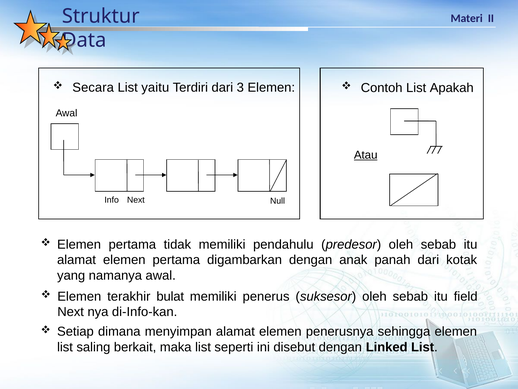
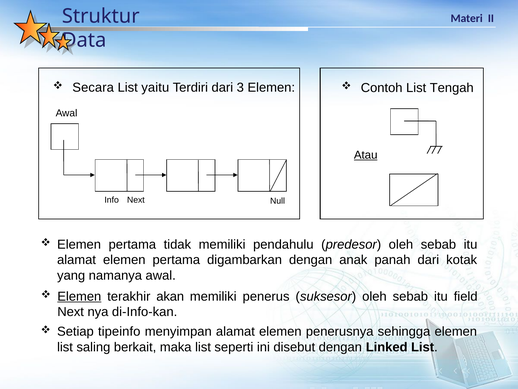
Apakah: Apakah -> Tengah
Elemen at (79, 296) underline: none -> present
bulat: bulat -> akan
dimana: dimana -> tipeinfo
